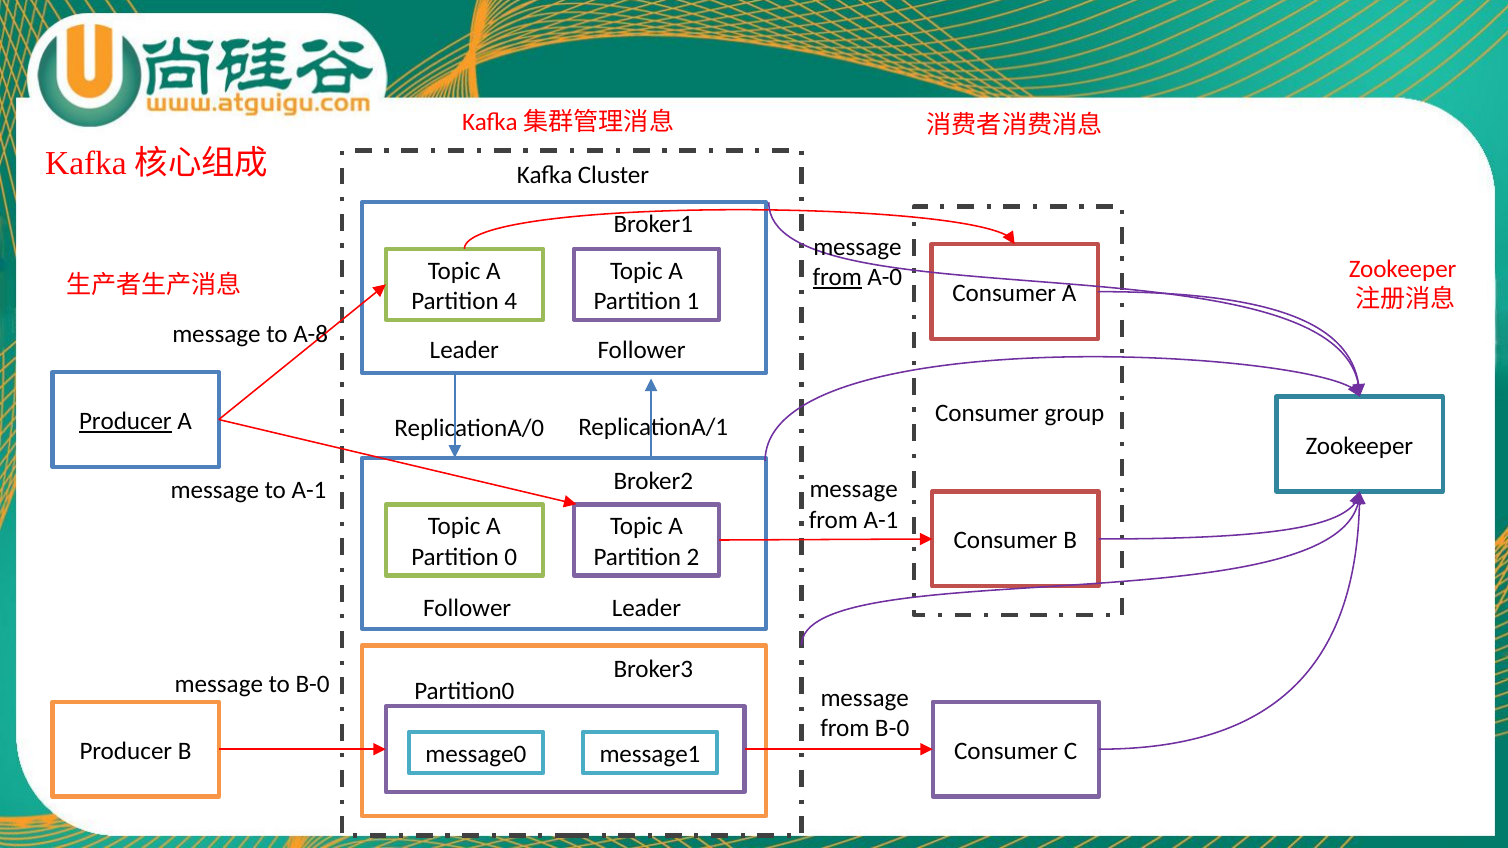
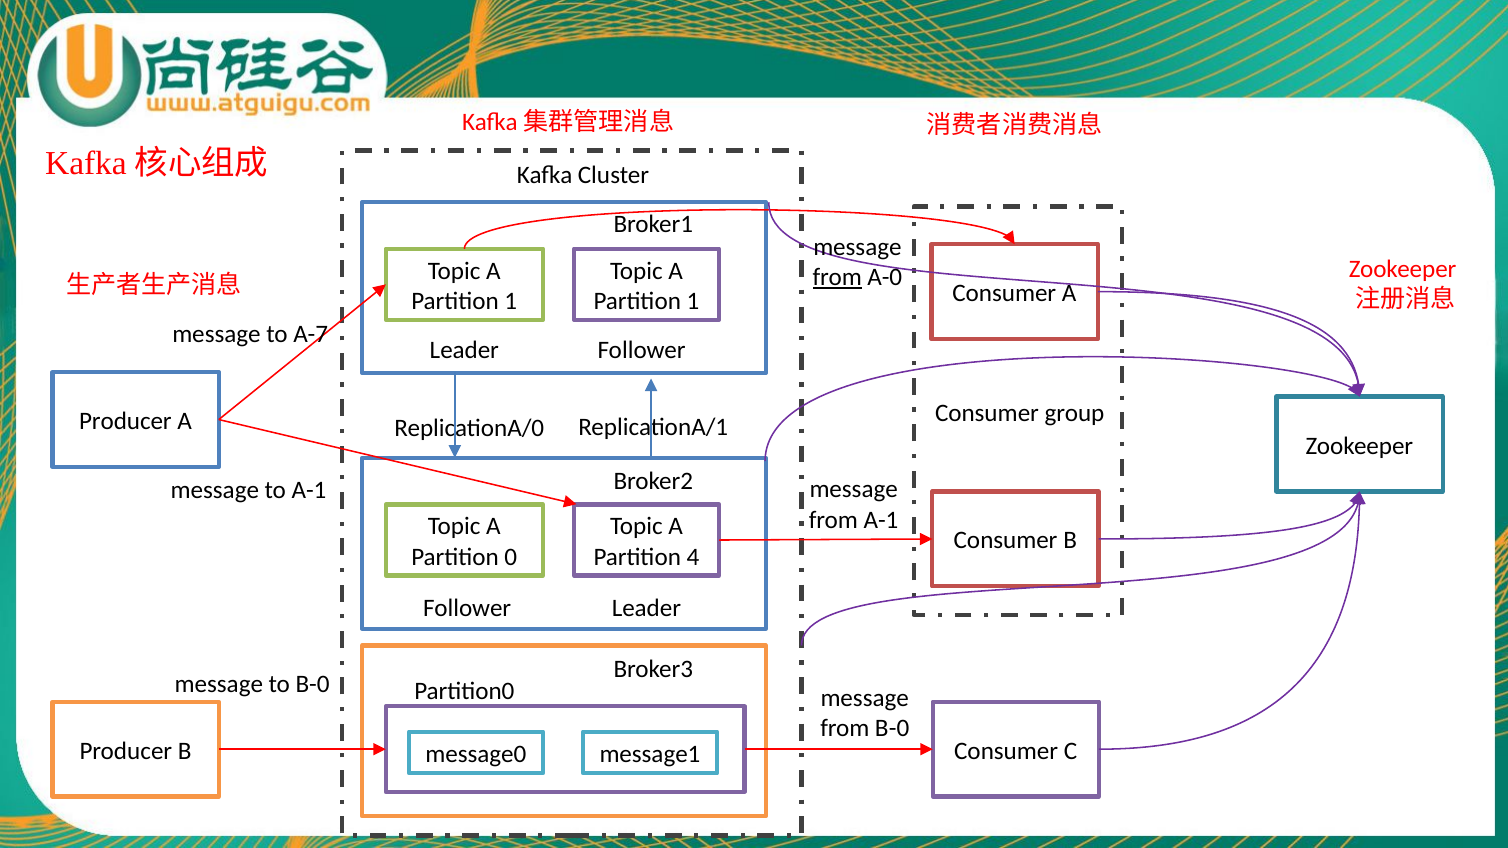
4 at (511, 301): 4 -> 1
A-8: A-8 -> A-7
Producer at (125, 421) underline: present -> none
2: 2 -> 4
